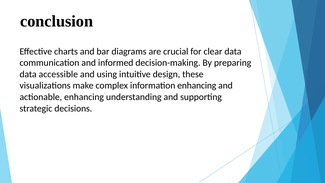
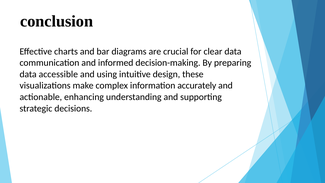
information enhancing: enhancing -> accurately
